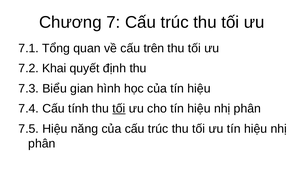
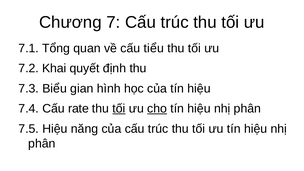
trên: trên -> tiểu
tính: tính -> rate
cho underline: none -> present
